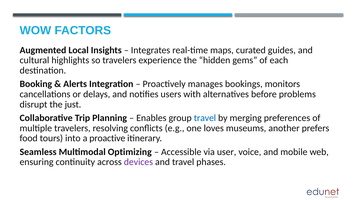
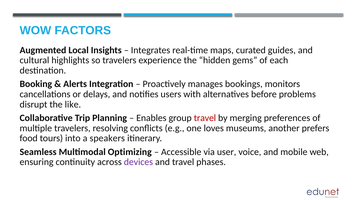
just: just -> like
travel at (205, 118) colour: blue -> red
proactive: proactive -> speakers
